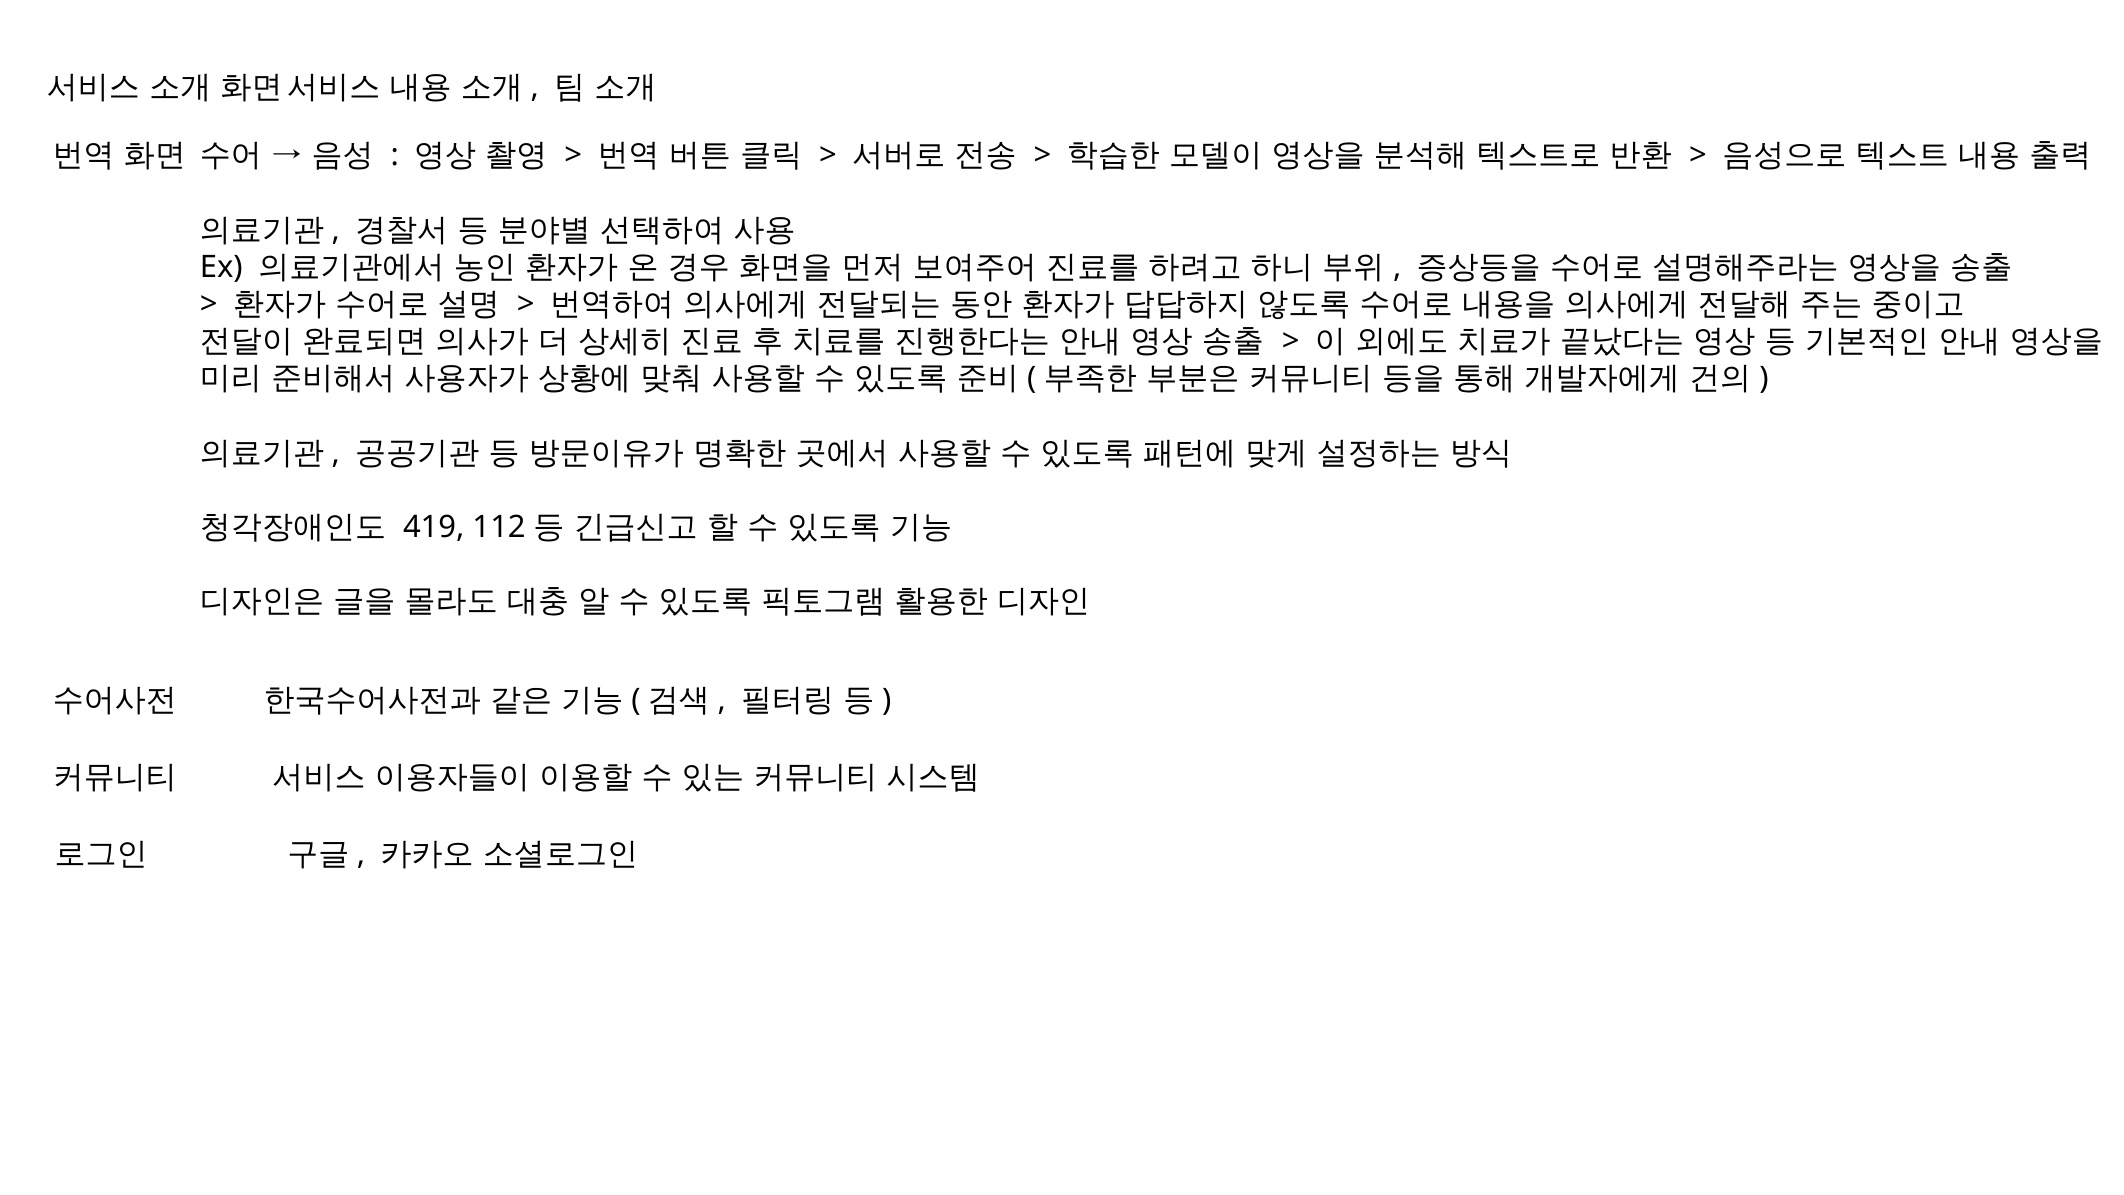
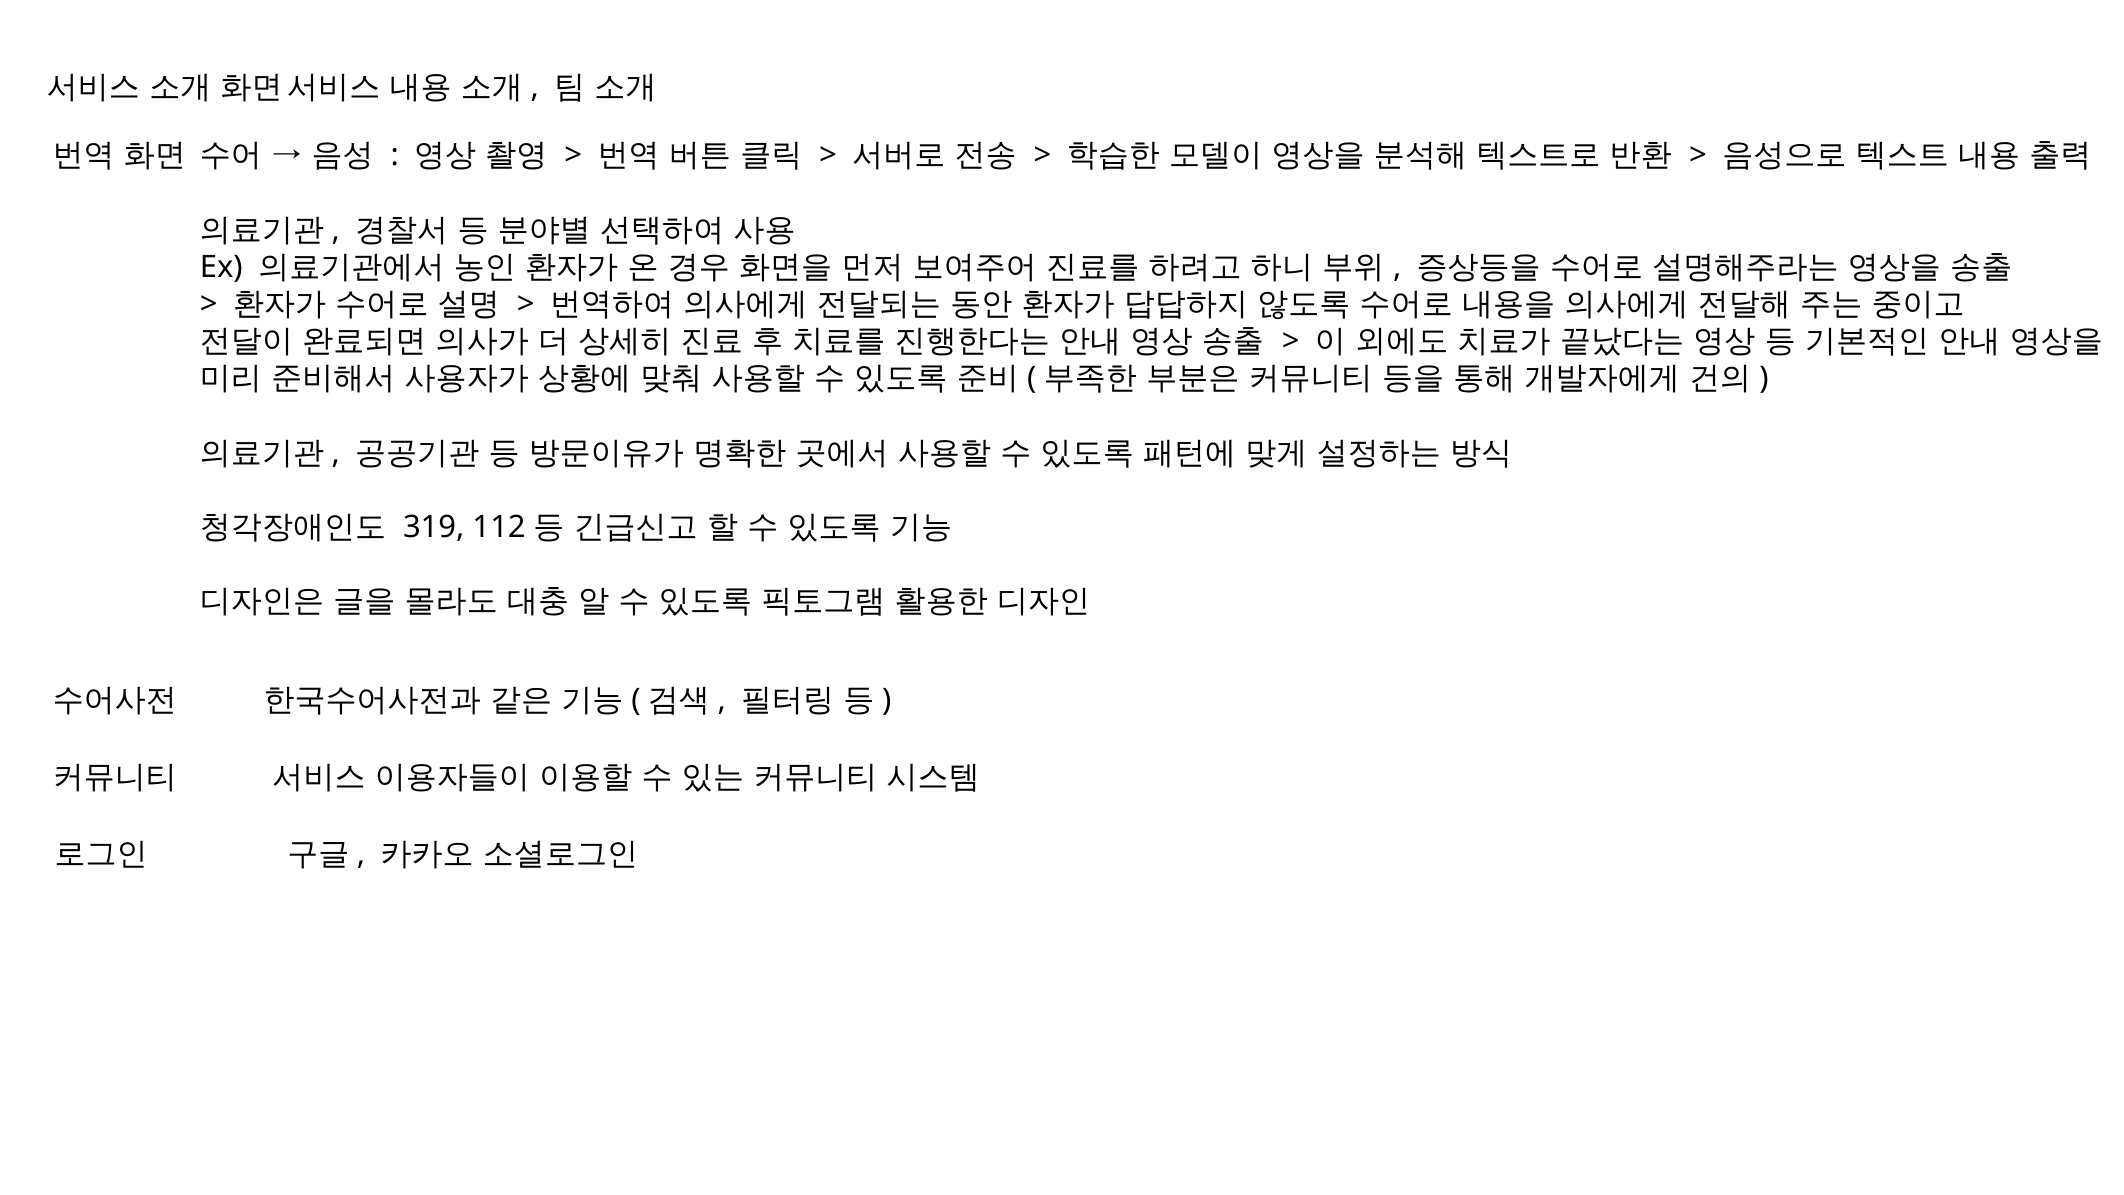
419: 419 -> 319
